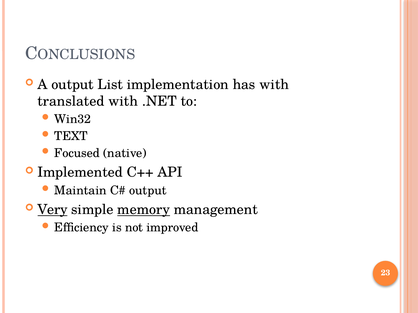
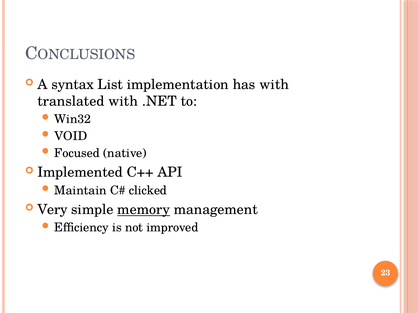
A output: output -> syntax
TEXT: TEXT -> VOID
output at (148, 191): output -> clicked
Very underline: present -> none
